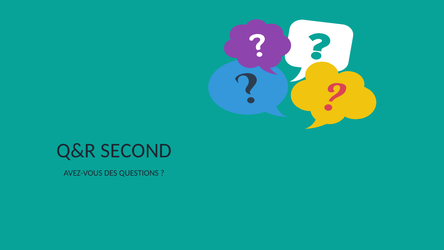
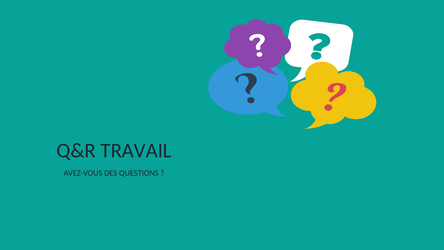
SECOND: SECOND -> TRAVAIL
